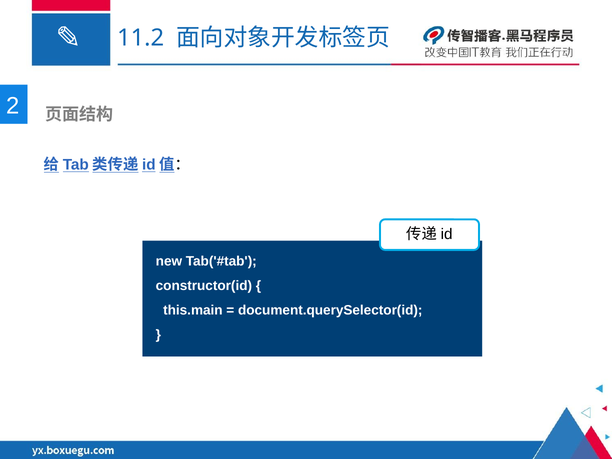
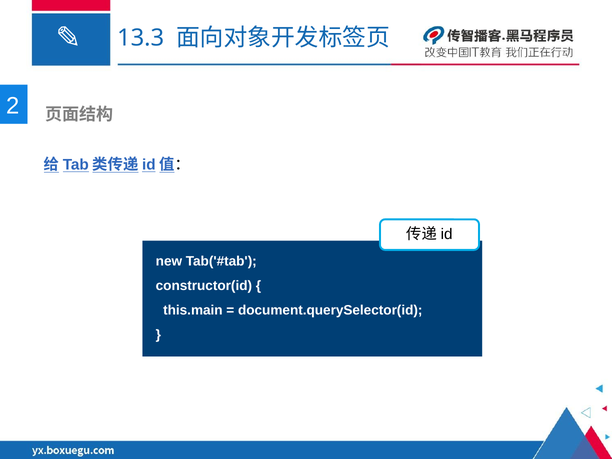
11.2: 11.2 -> 13.3
